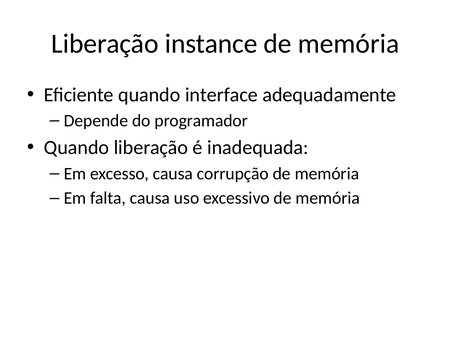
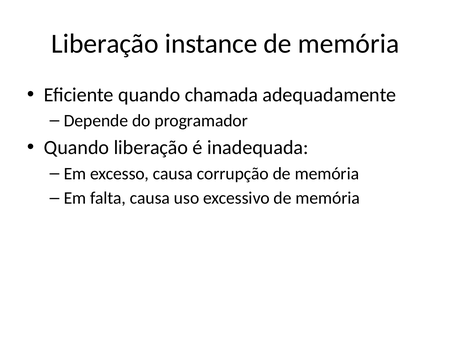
interface: interface -> chamada
